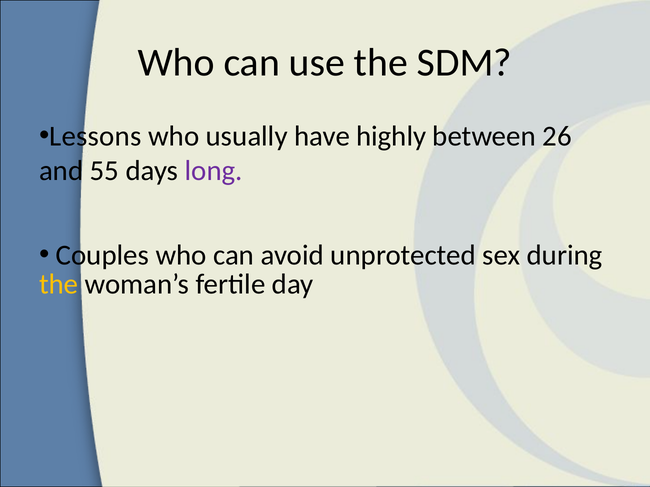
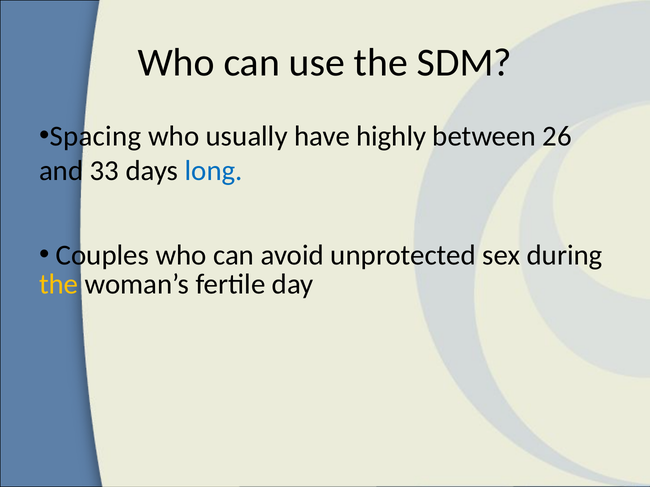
Lessons: Lessons -> Spacing
55: 55 -> 33
long colour: purple -> blue
